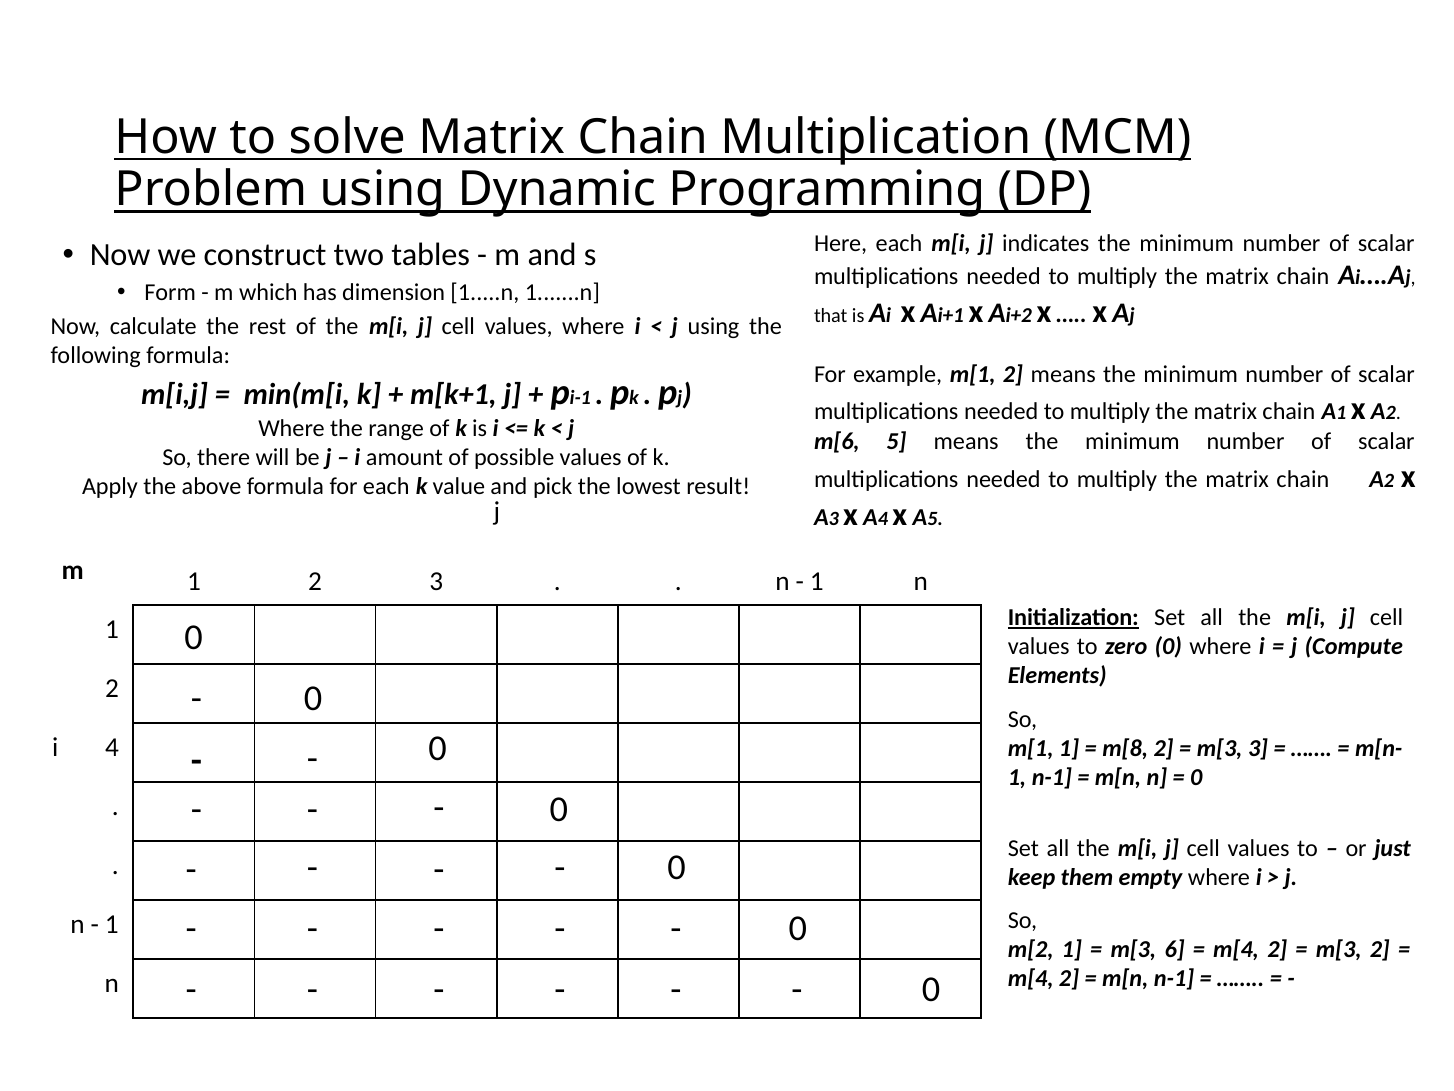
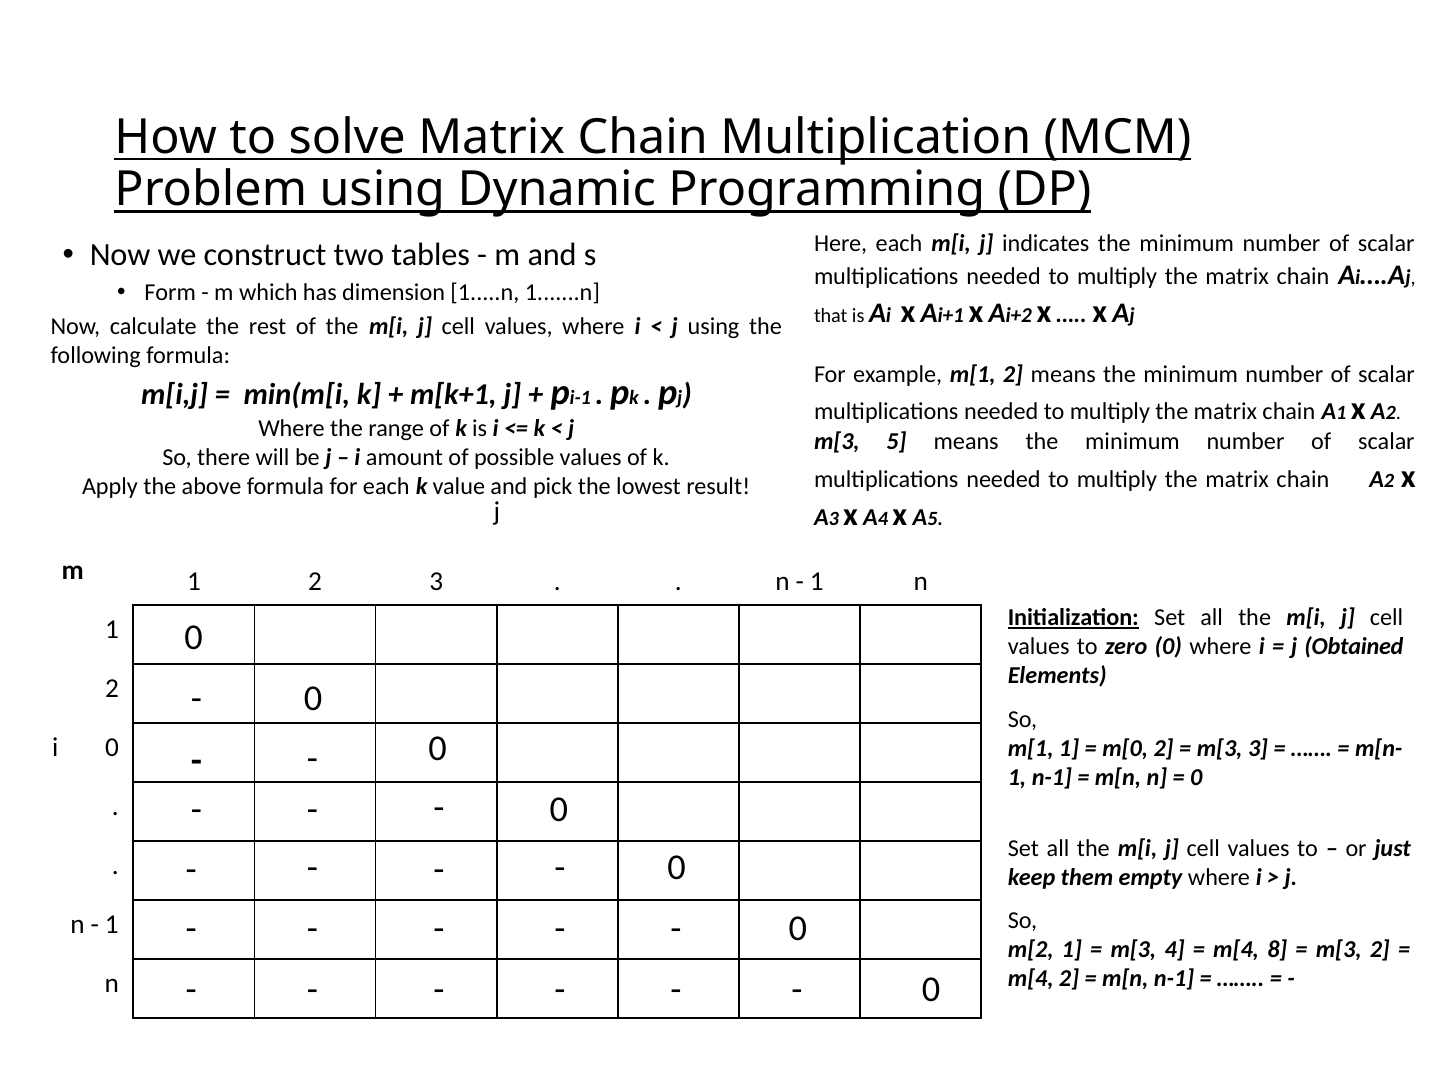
m[6 at (837, 442): m[6 -> m[3
Compute: Compute -> Obtained
i 4: 4 -> 0
m[8: m[8 -> m[0
6: 6 -> 4
2 at (1277, 949): 2 -> 8
